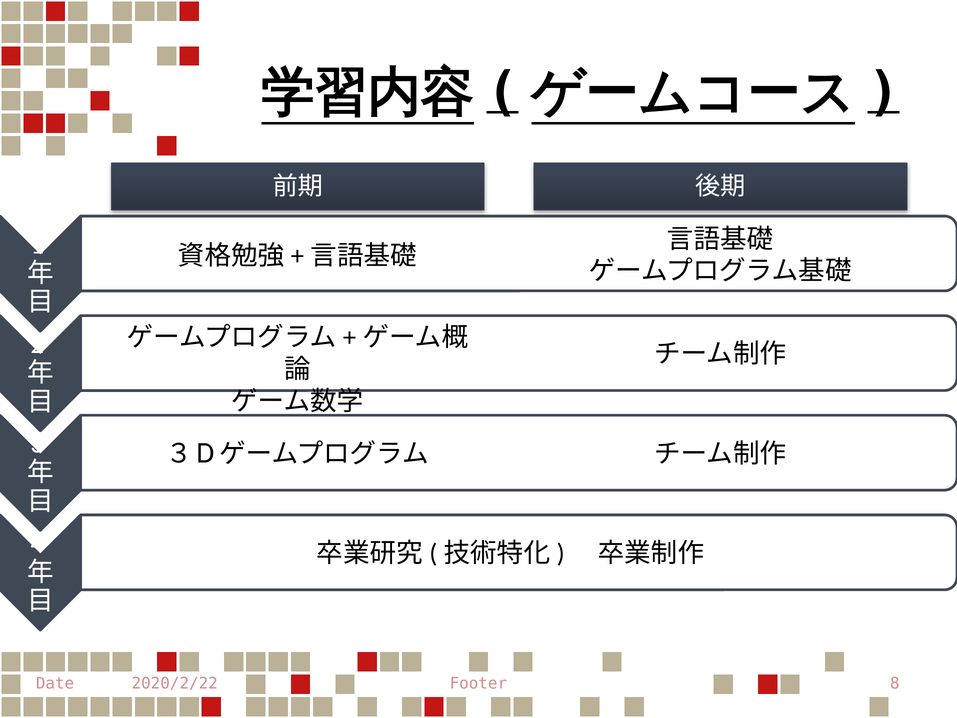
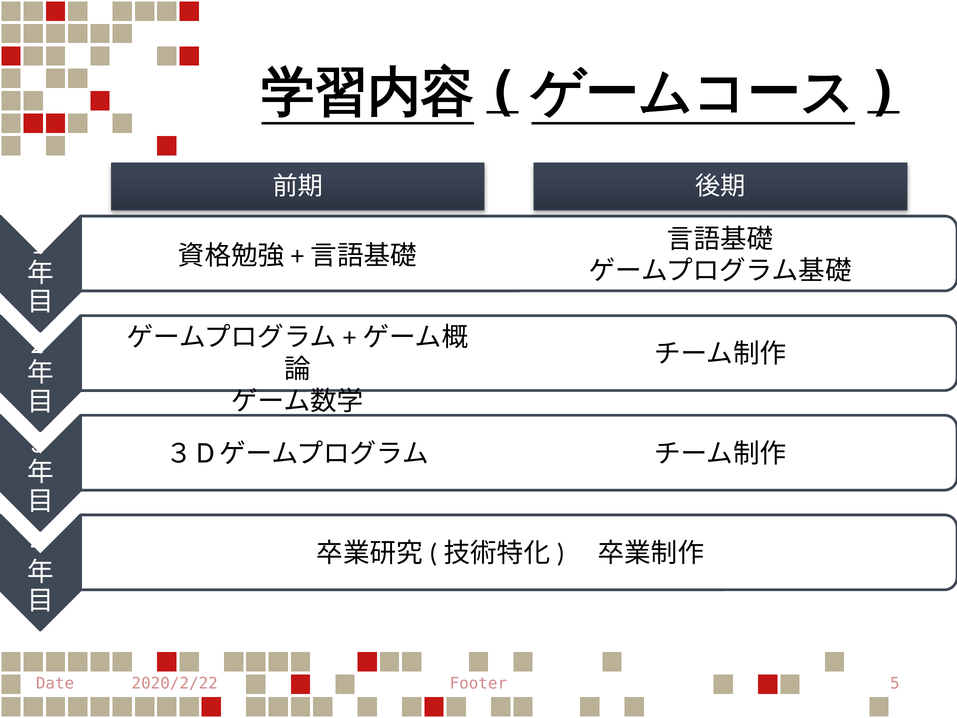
8: 8 -> 5
